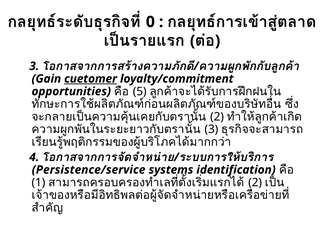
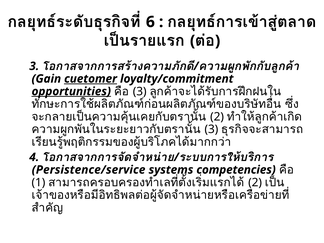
0: 0 -> 6
opportunities underline: none -> present
5 at (140, 91): 5 -> 3
identification: identification -> competencies
